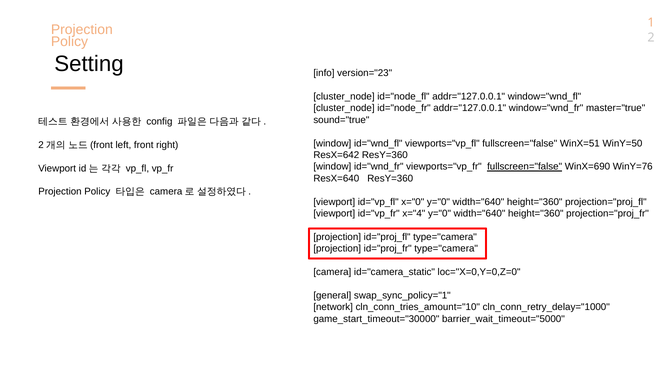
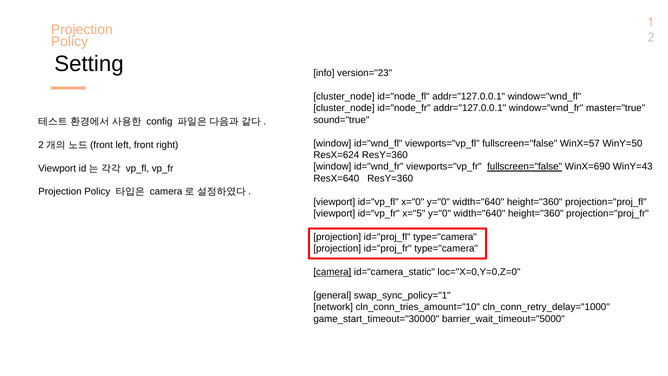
WinX=51: WinX=51 -> WinX=57
ResX=642: ResX=642 -> ResX=624
WinY=76: WinY=76 -> WinY=43
x="4: x="4 -> x="5
camera at (332, 272) underline: none -> present
